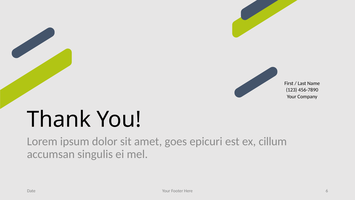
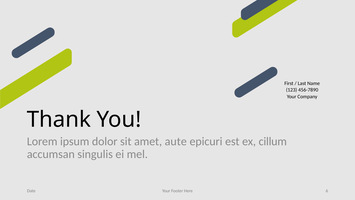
goes: goes -> aute
